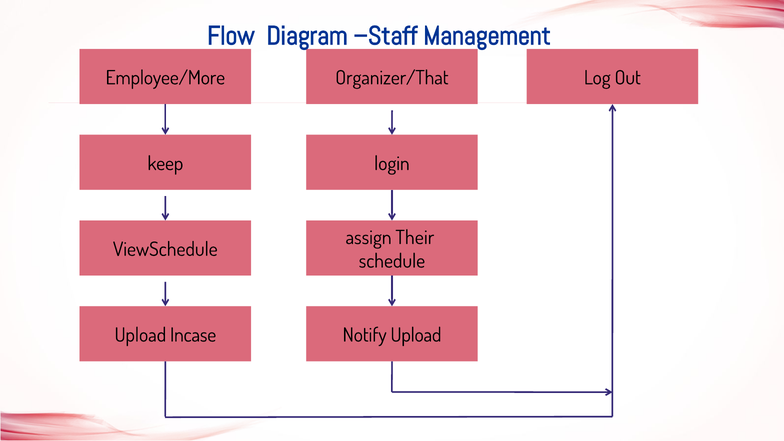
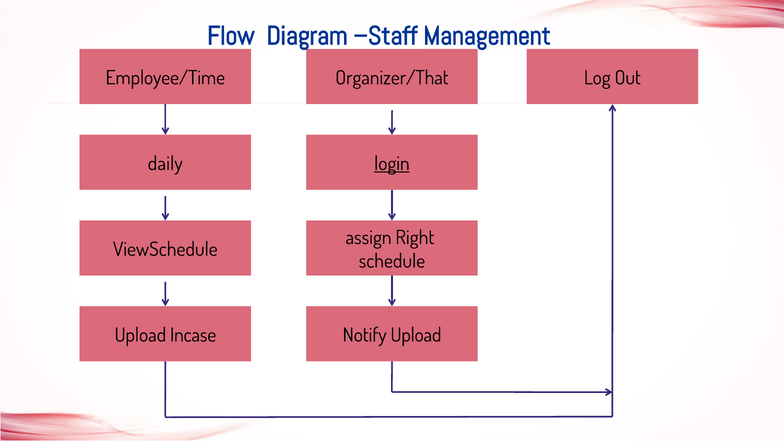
Employee/More: Employee/More -> Employee/Time
keep: keep -> daily
login underline: none -> present
Their: Their -> Right
